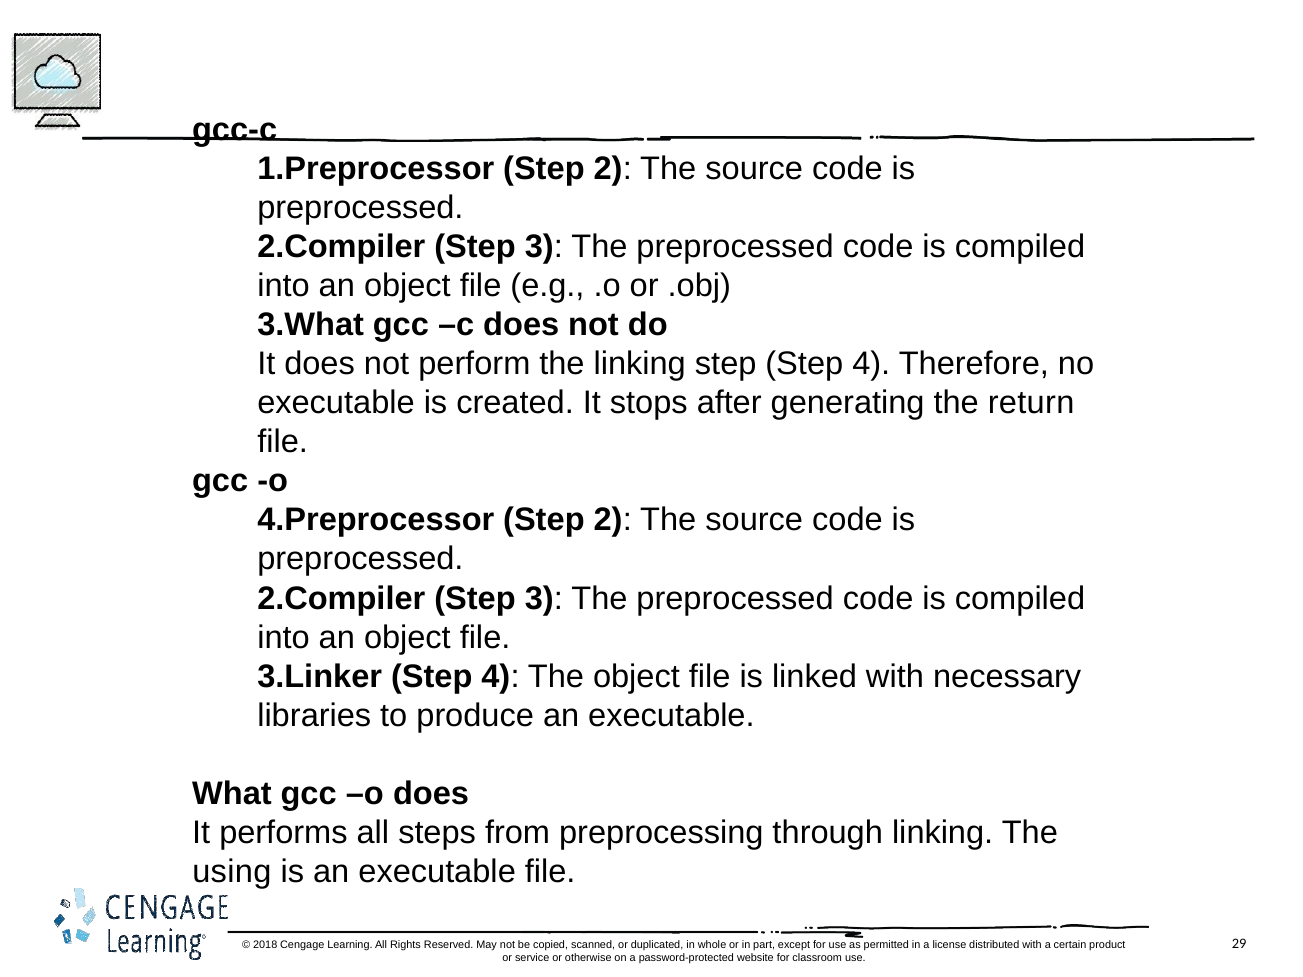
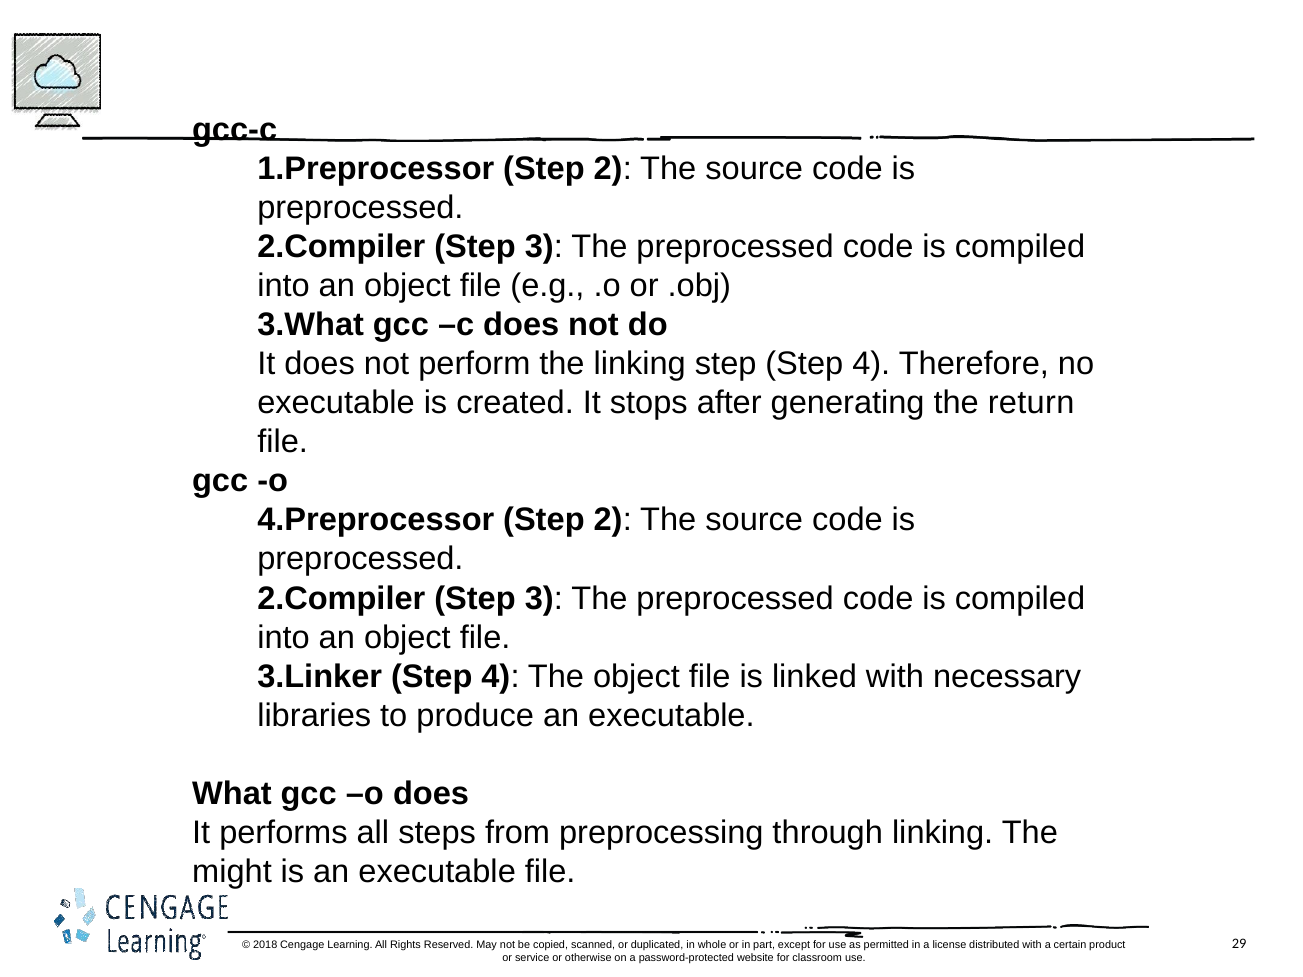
using: using -> might
